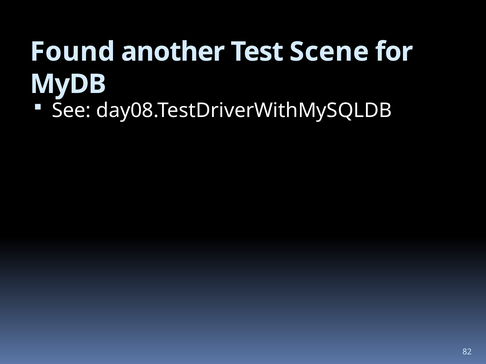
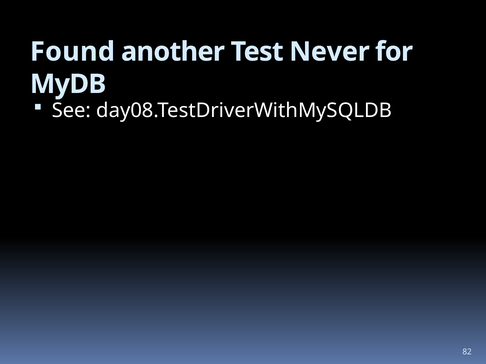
Scene: Scene -> Never
